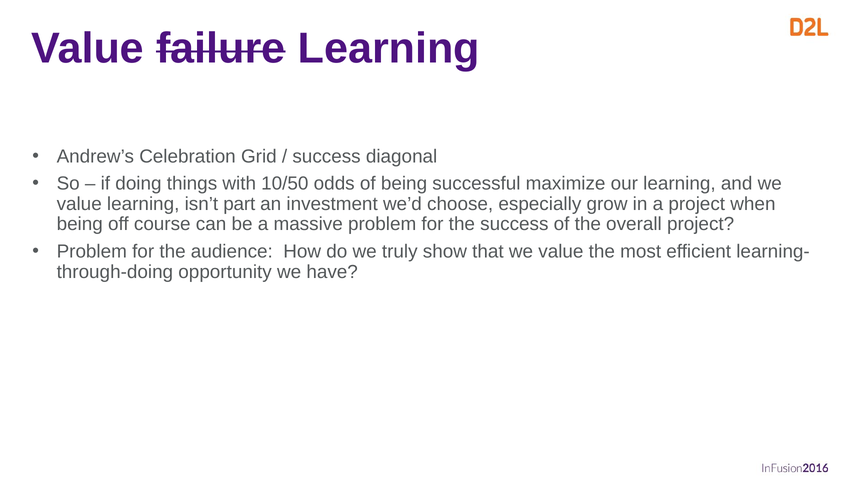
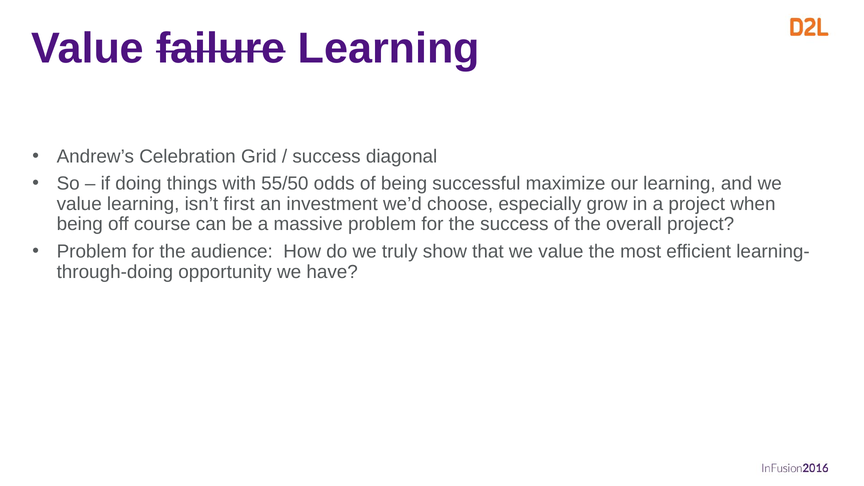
10/50: 10/50 -> 55/50
part: part -> first
